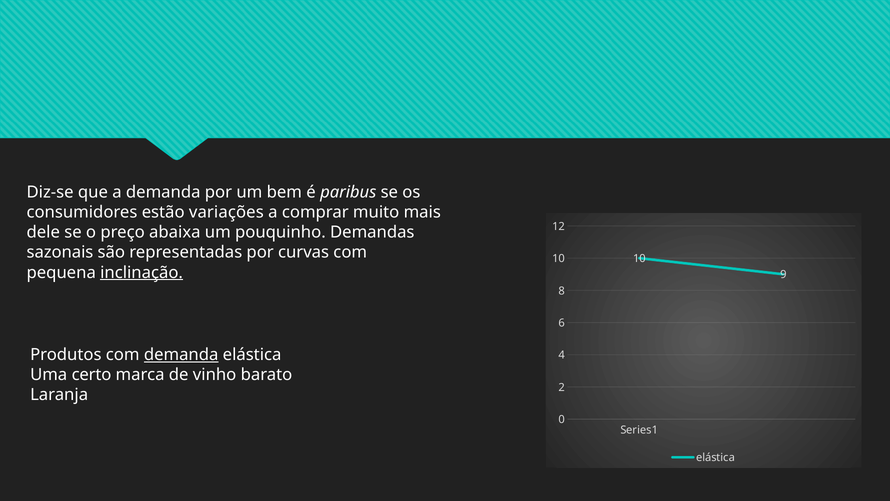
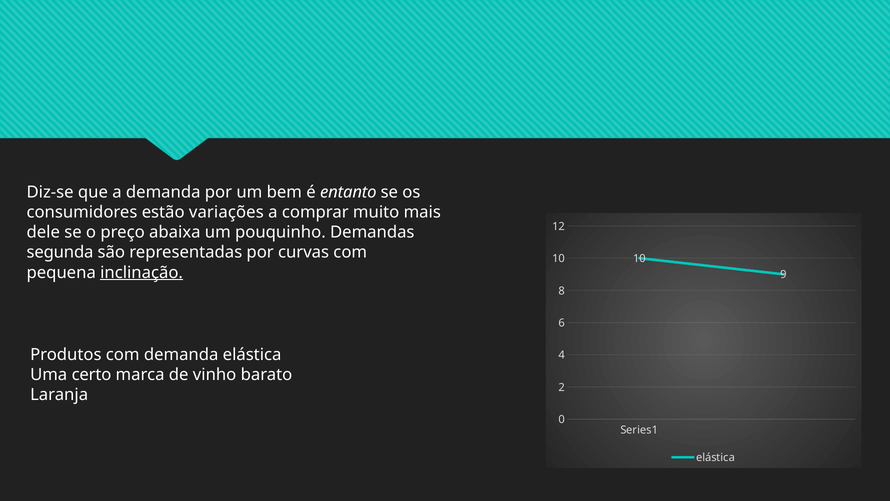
paribus: paribus -> entanto
sazonais: sazonais -> segunda
demanda at (181, 355) underline: present -> none
